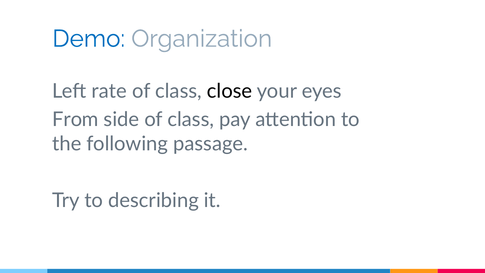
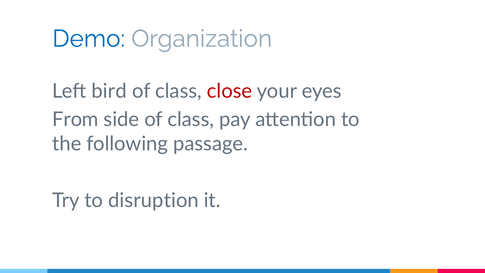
rate: rate -> bird
close colour: black -> red
describing: describing -> disruption
